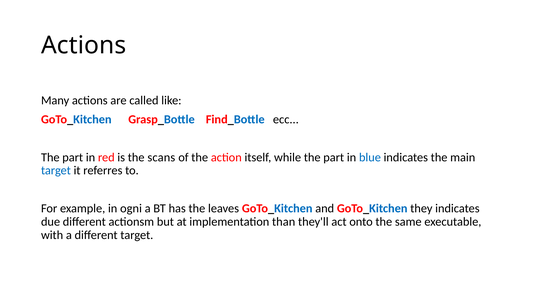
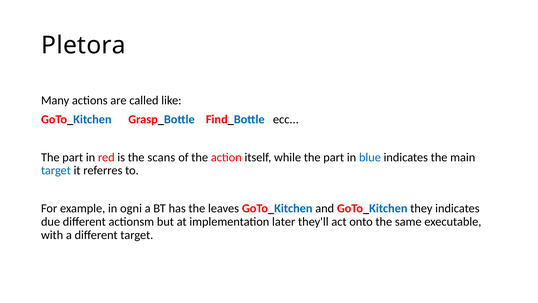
Actions at (84, 45): Actions -> Pletora
than: than -> later
